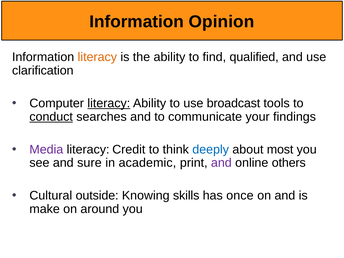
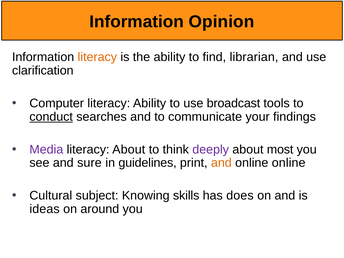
qualified: qualified -> librarian
literacy at (109, 103) underline: present -> none
literacy Credit: Credit -> About
deeply colour: blue -> purple
academic: academic -> guidelines
and at (221, 163) colour: purple -> orange
online others: others -> online
outside: outside -> subject
once: once -> does
make: make -> ideas
